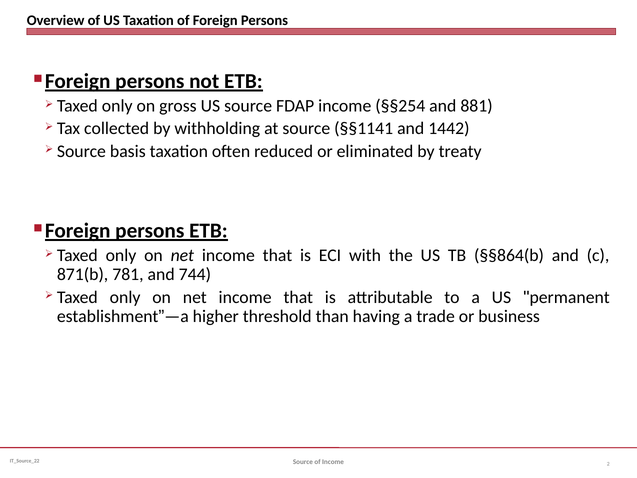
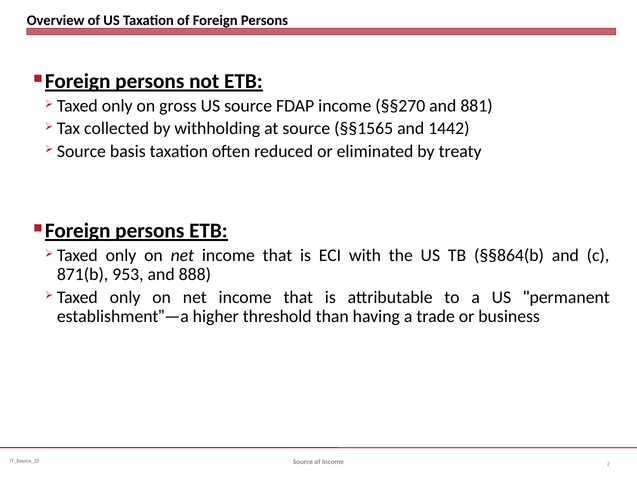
§§254: §§254 -> §§270
§§1141: §§1141 -> §§1565
781: 781 -> 953
744: 744 -> 888
